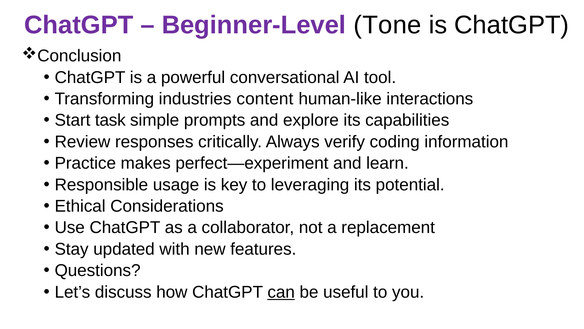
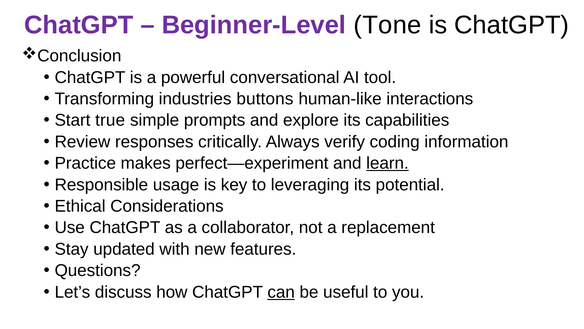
content: content -> buttons
task: task -> true
learn underline: none -> present
